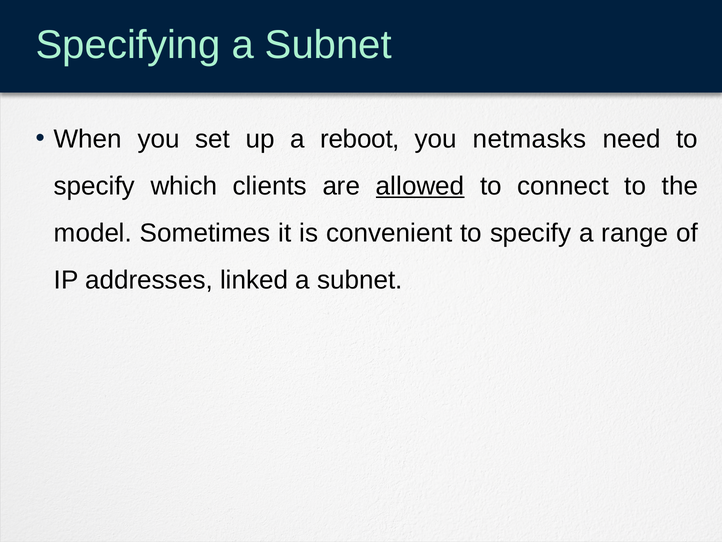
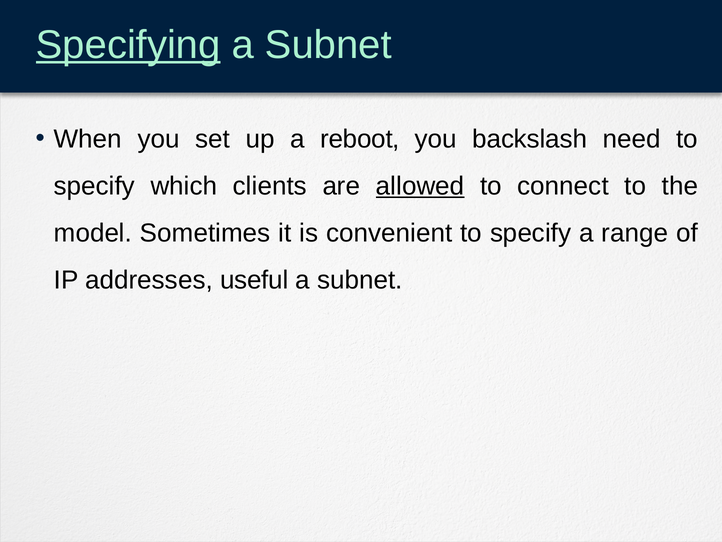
Specifying underline: none -> present
netmasks: netmasks -> backslash
linked: linked -> useful
